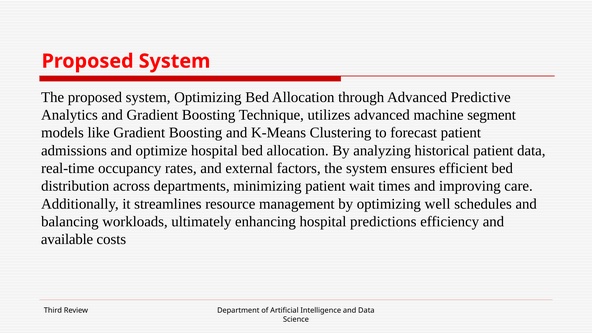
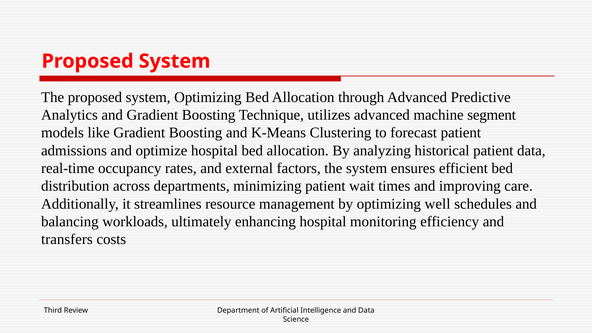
predictions: predictions -> monitoring
available: available -> transfers
